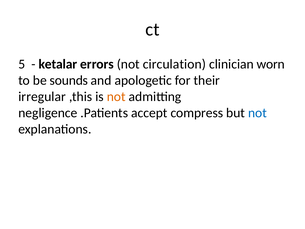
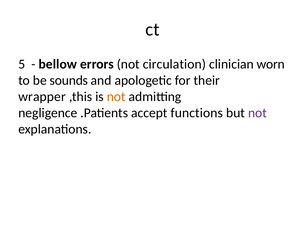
ketalar: ketalar -> bellow
irregular: irregular -> wrapper
compress: compress -> functions
not at (257, 113) colour: blue -> purple
